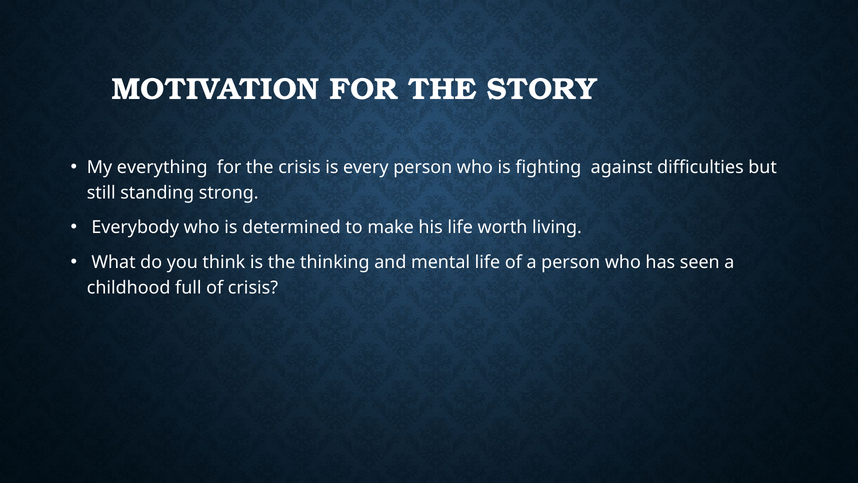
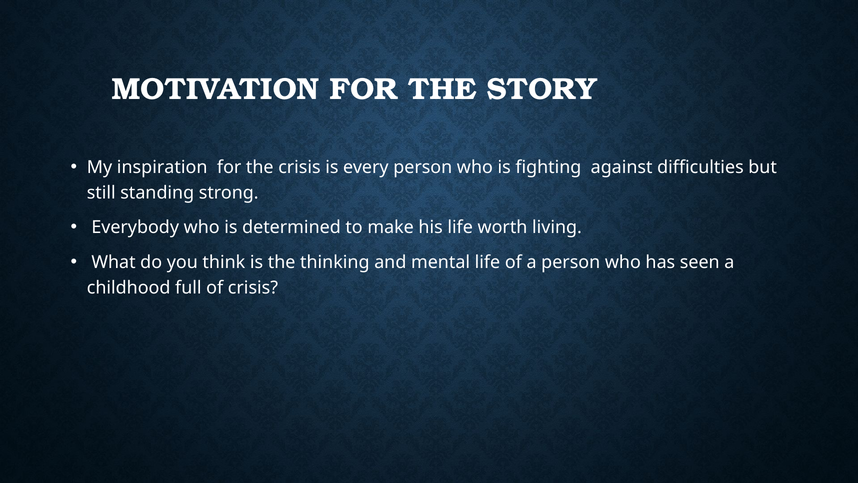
everything: everything -> inspiration
